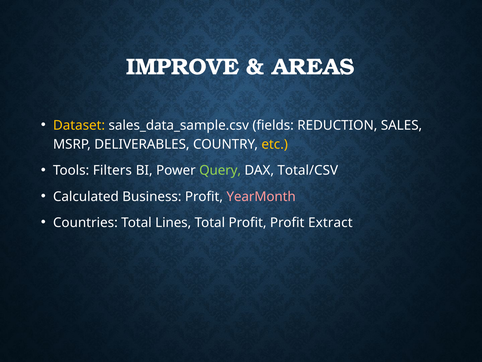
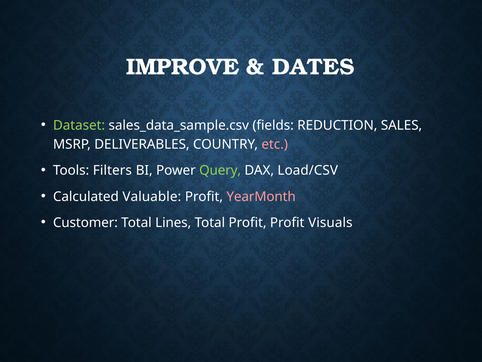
AREAS: AREAS -> DATES
Dataset colour: yellow -> light green
etc colour: yellow -> pink
Total/CSV: Total/CSV -> Load/CSV
Business: Business -> Valuable
Countries: Countries -> Customer
Extract: Extract -> Visuals
